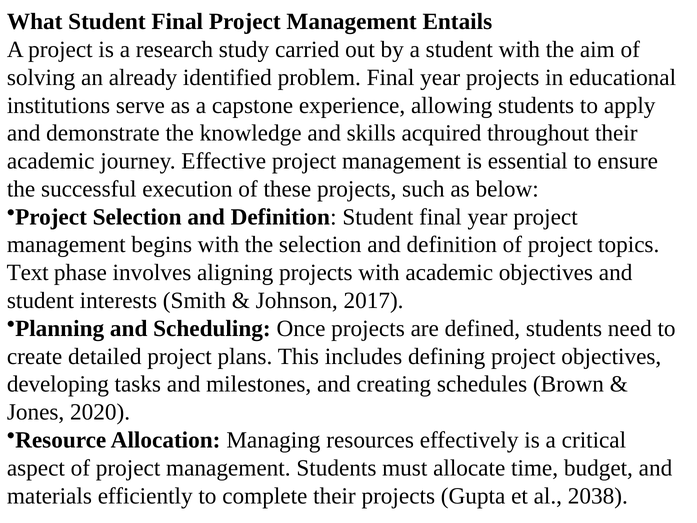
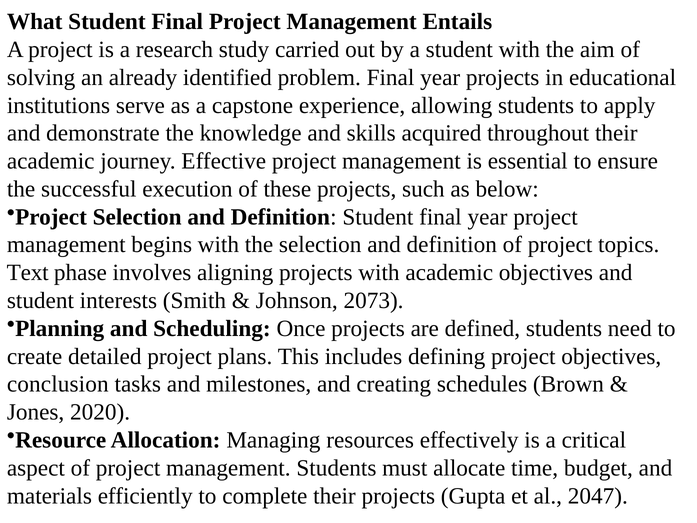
2017: 2017 -> 2073
developing: developing -> conclusion
2038: 2038 -> 2047
